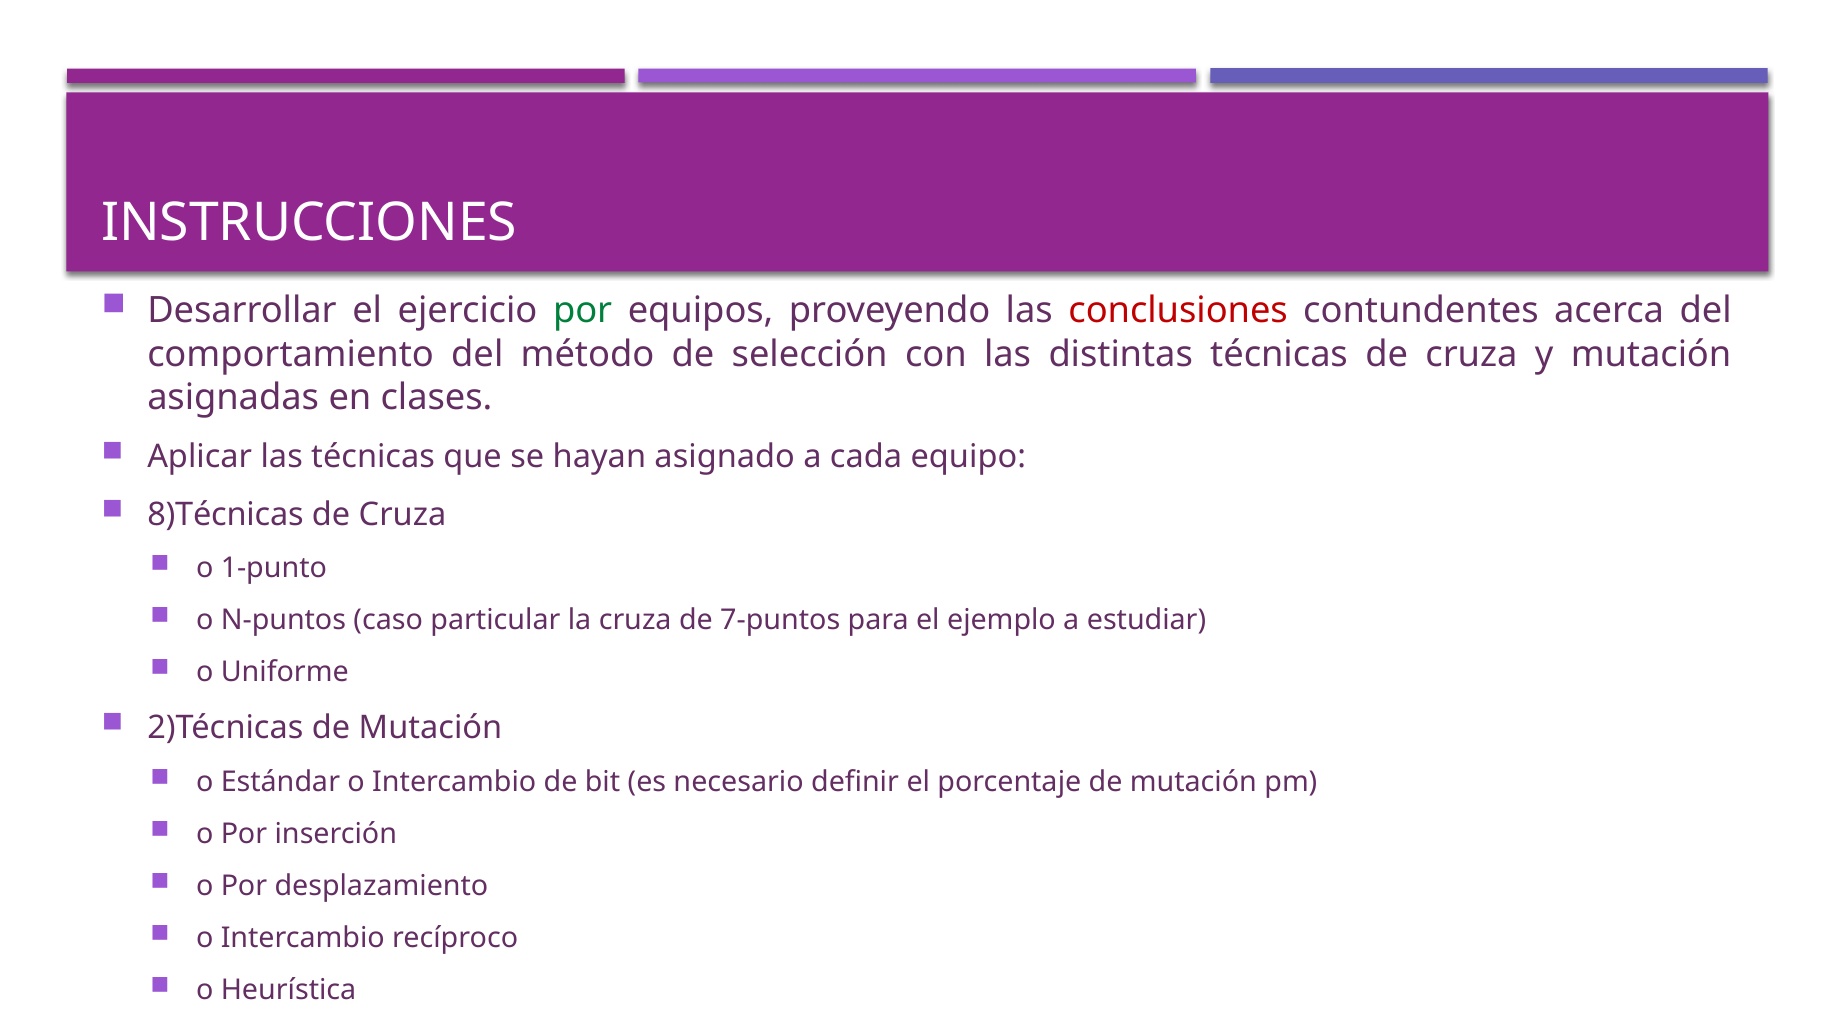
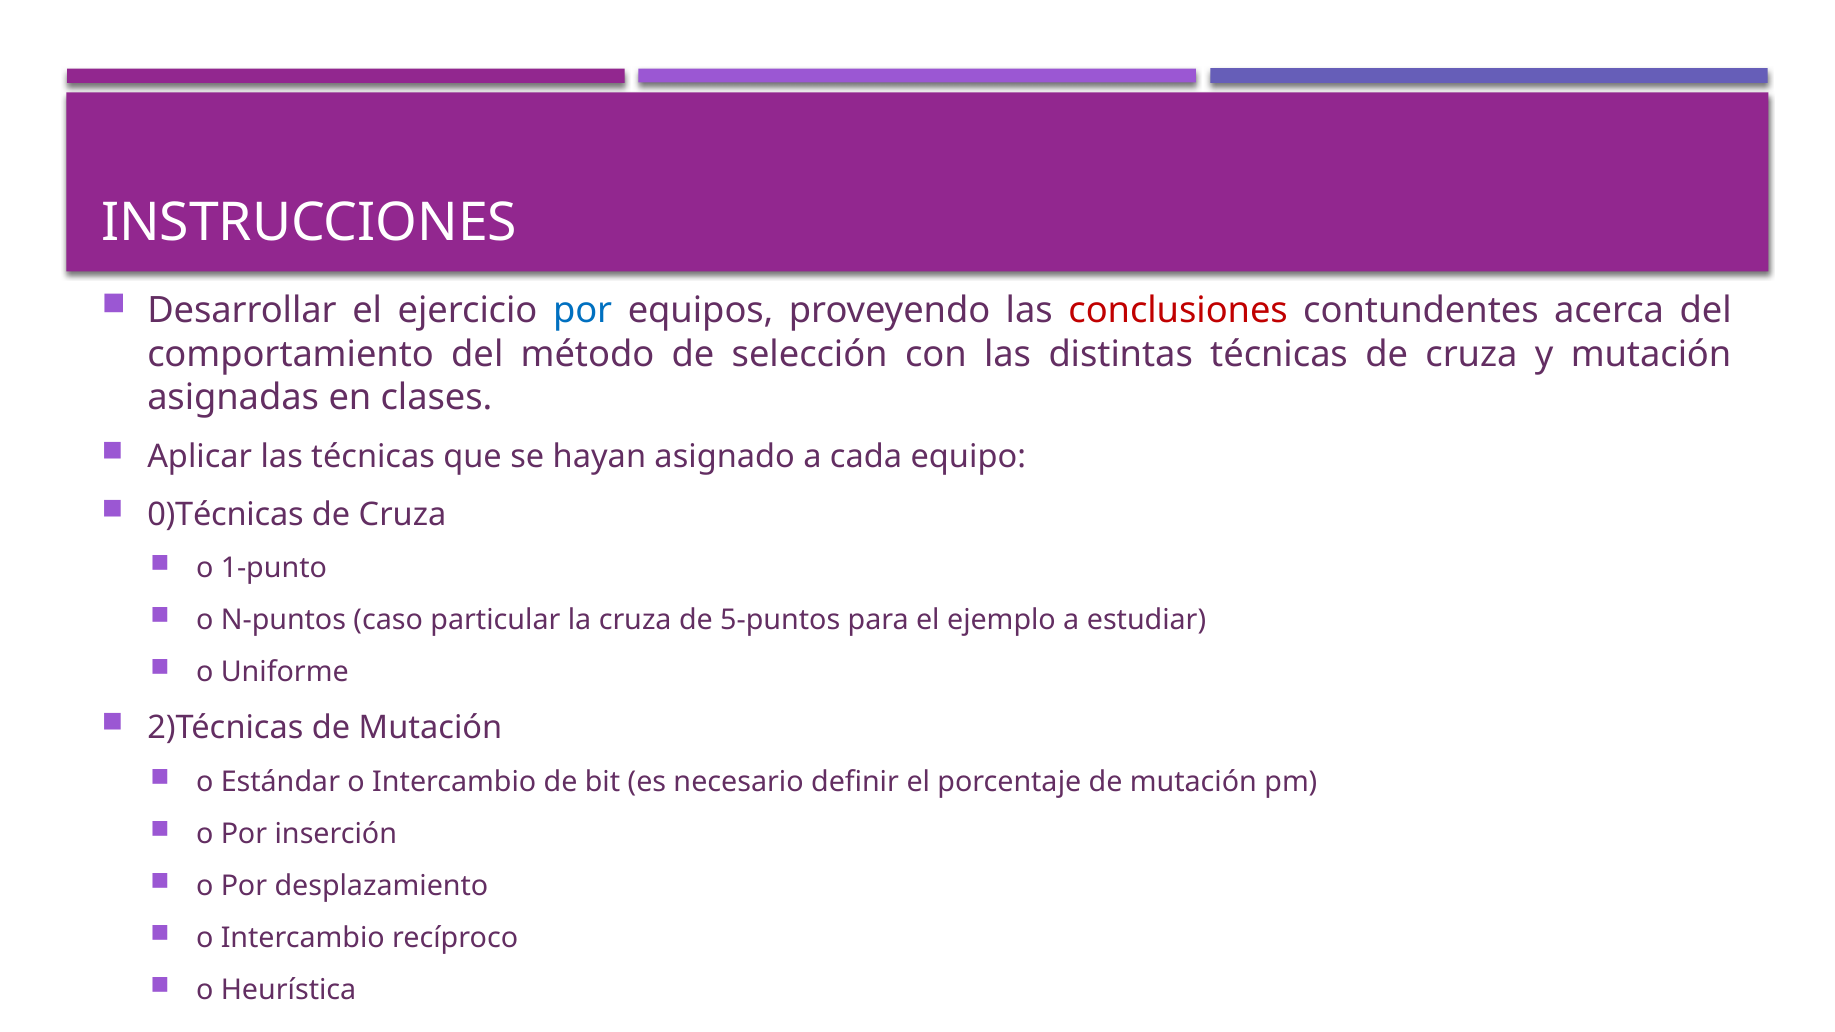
por at (583, 311) colour: green -> blue
8)Técnicas: 8)Técnicas -> 0)Técnicas
7-puntos: 7-puntos -> 5-puntos
